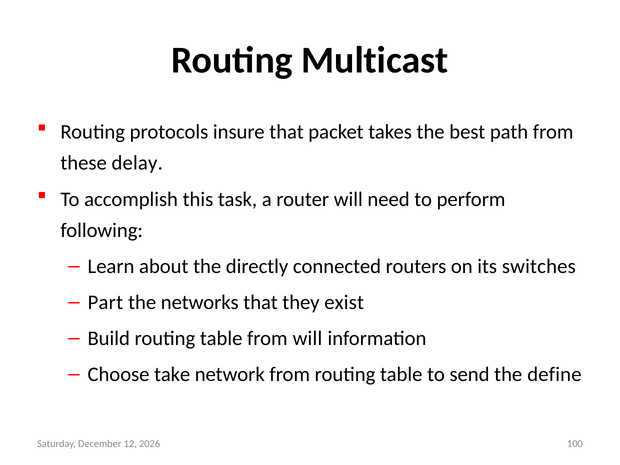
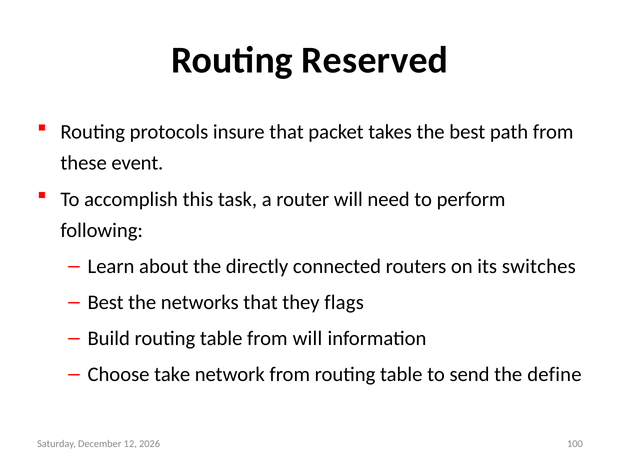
Multicast: Multicast -> Reserved
delay: delay -> event
Part at (105, 303): Part -> Best
exist: exist -> flags
